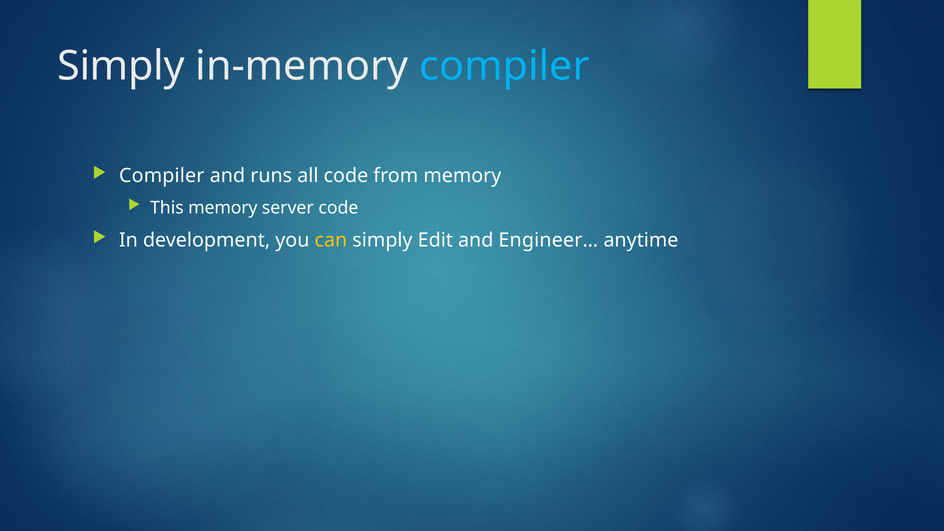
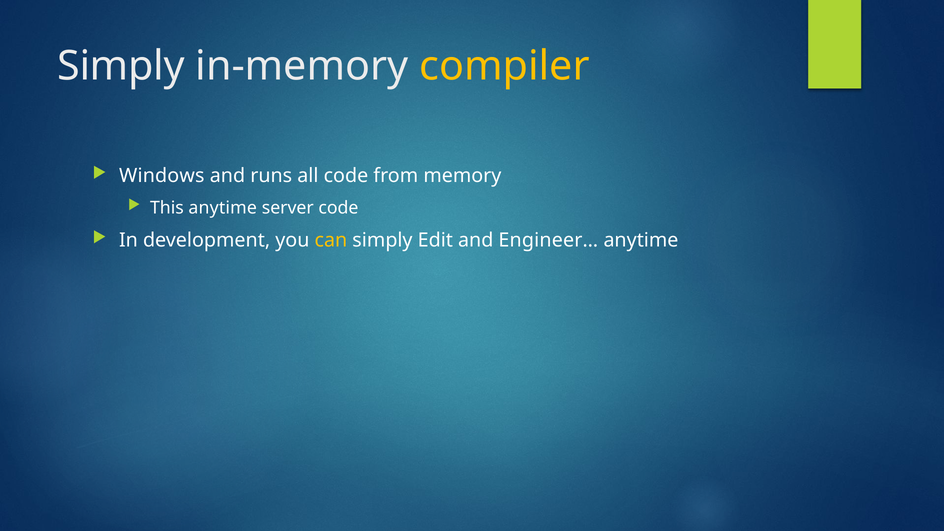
compiler at (504, 66) colour: light blue -> yellow
Compiler at (162, 176): Compiler -> Windows
This memory: memory -> anytime
